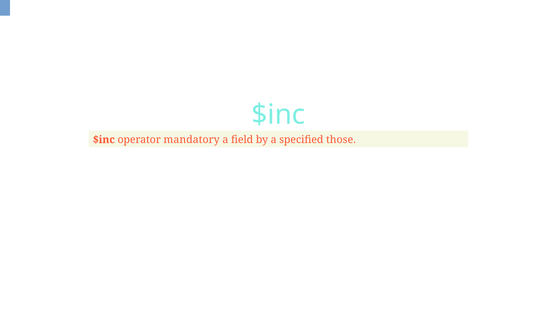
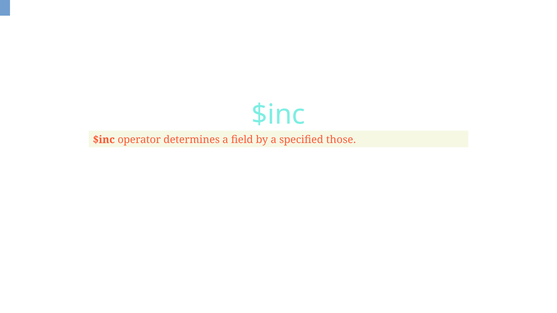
mandatory: mandatory -> determines
